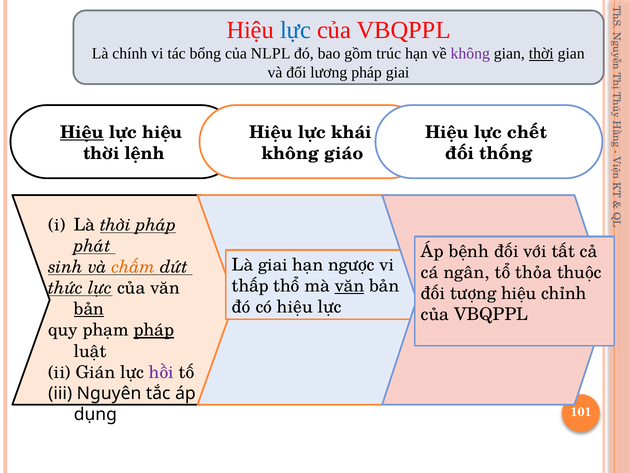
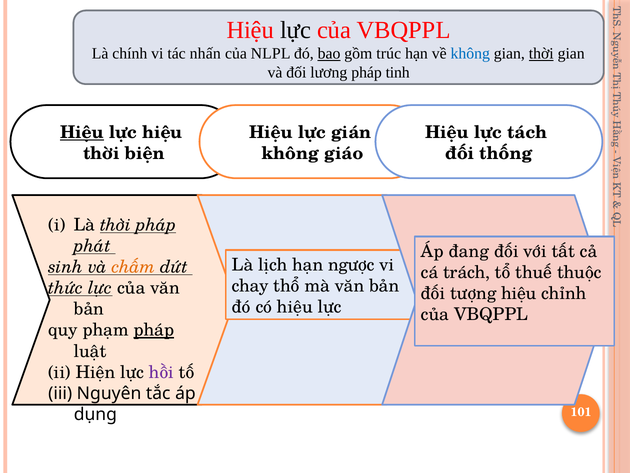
lực at (296, 30) colour: blue -> black
bổng: bổng -> nhấn
bao underline: none -> present
không at (470, 54) colour: purple -> blue
pháp giai: giai -> tinh
khái: khái -> gián
chết: chết -> tách
lệnh: lệnh -> biện
bệnh: bệnh -> đang
Là giai: giai -> lịch
ngân: ngân -> trách
thỏa: thỏa -> thuế
thấp: thấp -> chay
văn at (349, 286) underline: present -> none
bản at (89, 309) underline: present -> none
Gián: Gián -> Hiện
